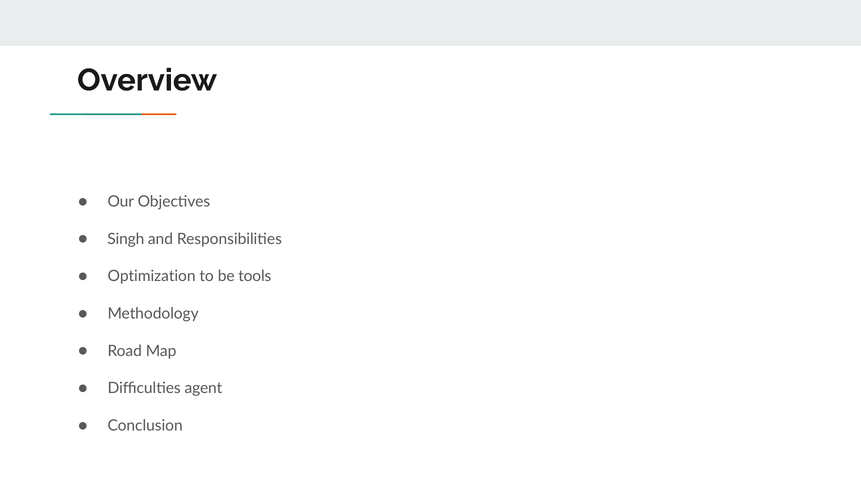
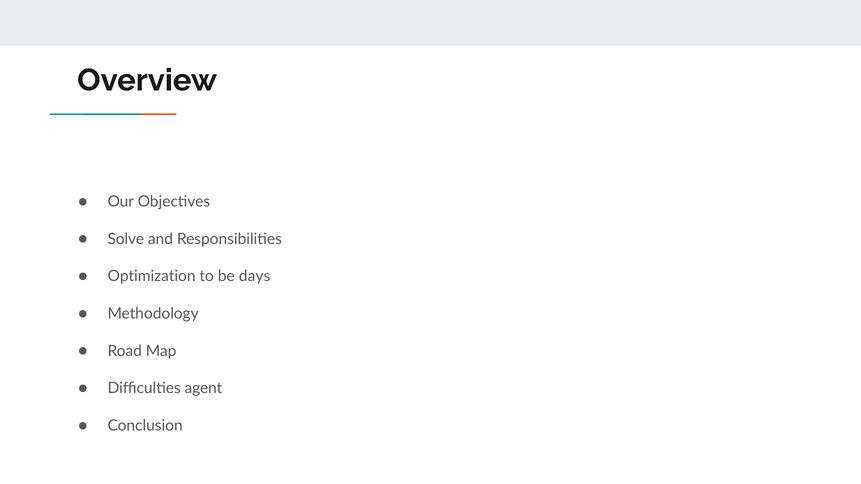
Singh: Singh -> Solve
tools: tools -> days
